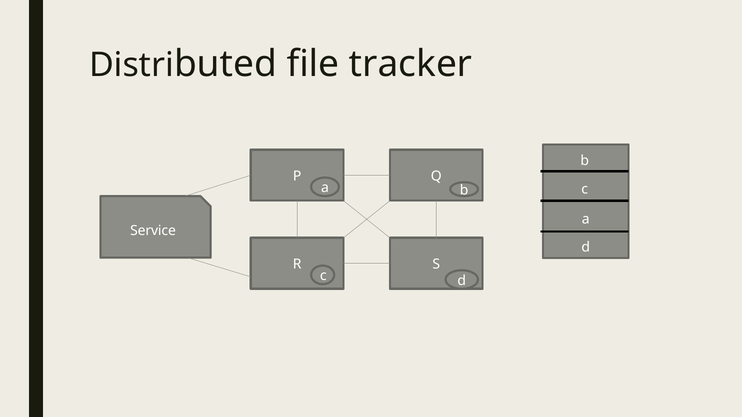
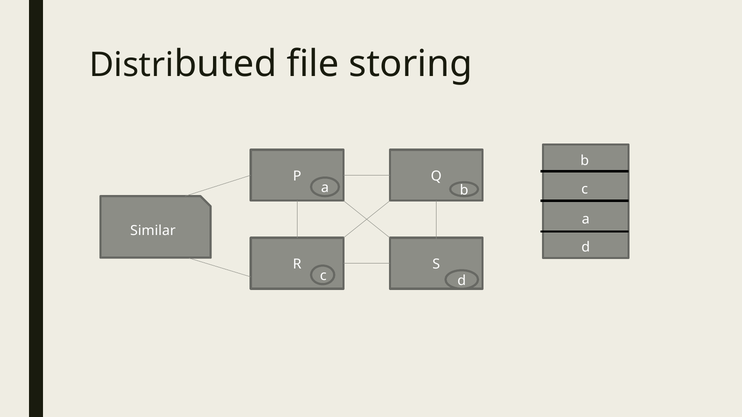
tracker: tracker -> storing
Service: Service -> Similar
